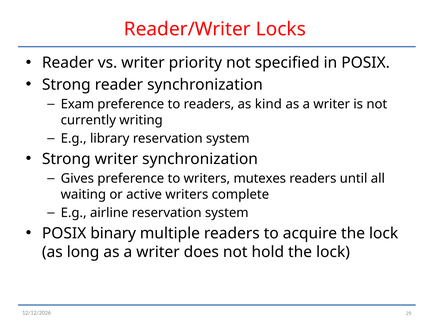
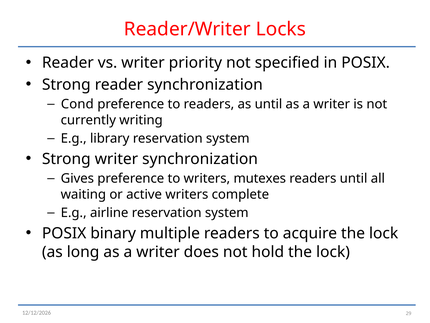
Exam: Exam -> Cond
as kind: kind -> until
